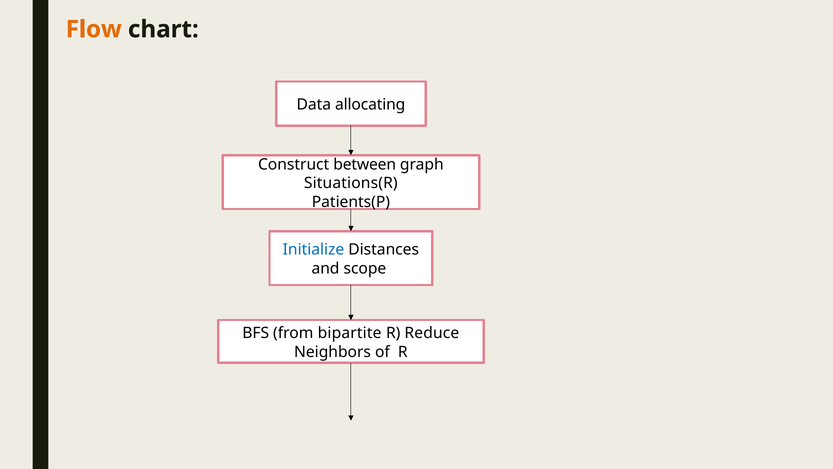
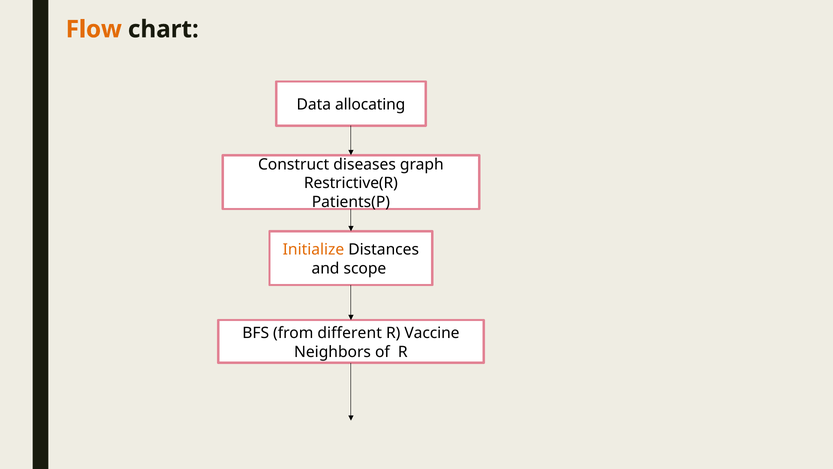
between: between -> diseases
Situations(R: Situations(R -> Restrictive(R
Initialize colour: blue -> orange
bipartite: bipartite -> different
Reduce: Reduce -> Vaccine
